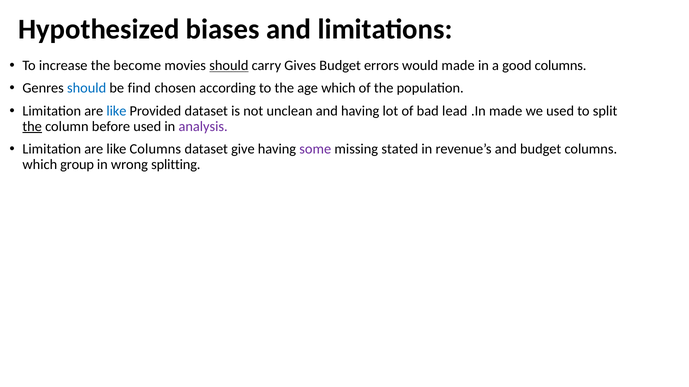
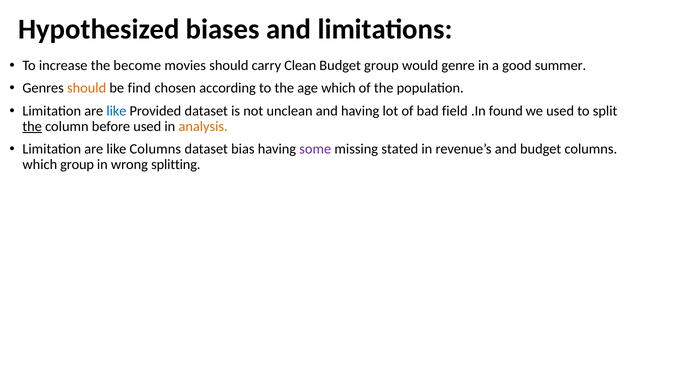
should at (229, 66) underline: present -> none
Gives: Gives -> Clean
Budget errors: errors -> group
would made: made -> genre
good columns: columns -> summer
should at (87, 88) colour: blue -> orange
lead: lead -> field
.In made: made -> found
analysis colour: purple -> orange
give: give -> bias
